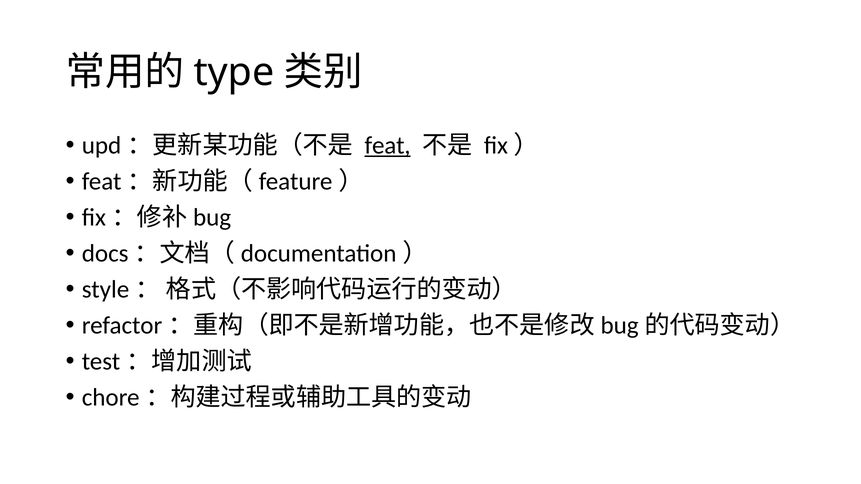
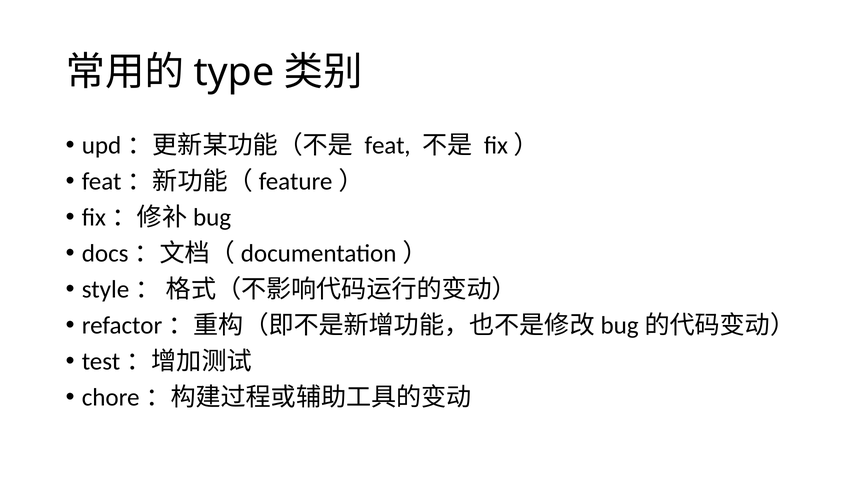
feat underline: present -> none
